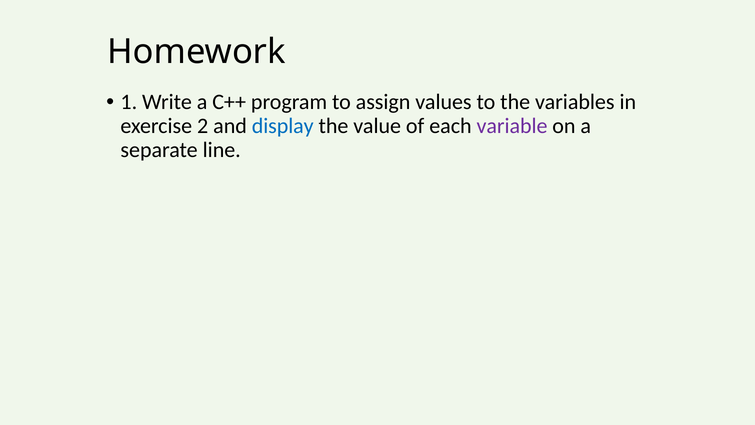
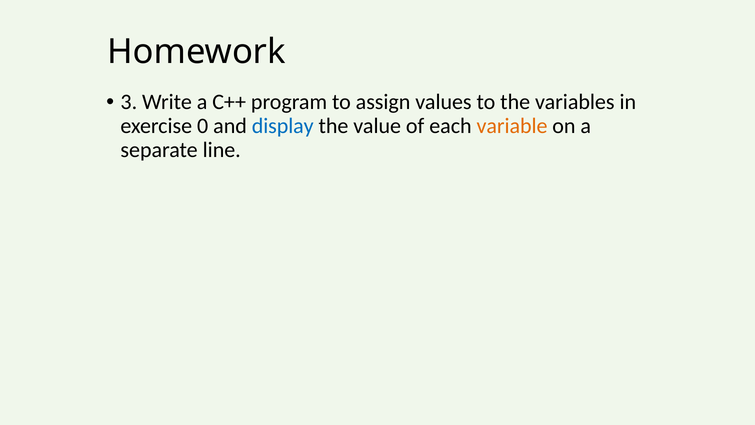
1: 1 -> 3
2: 2 -> 0
variable colour: purple -> orange
